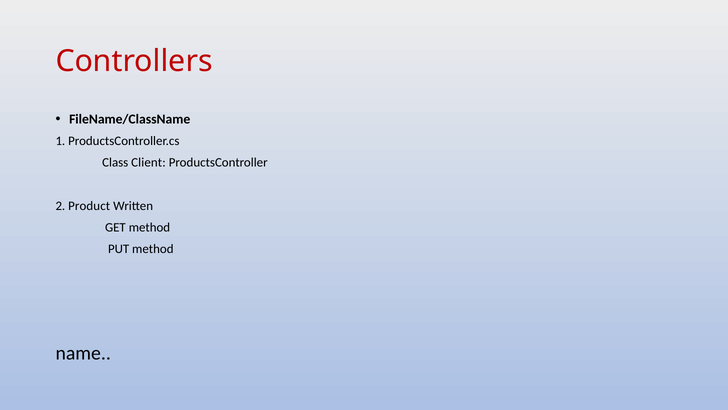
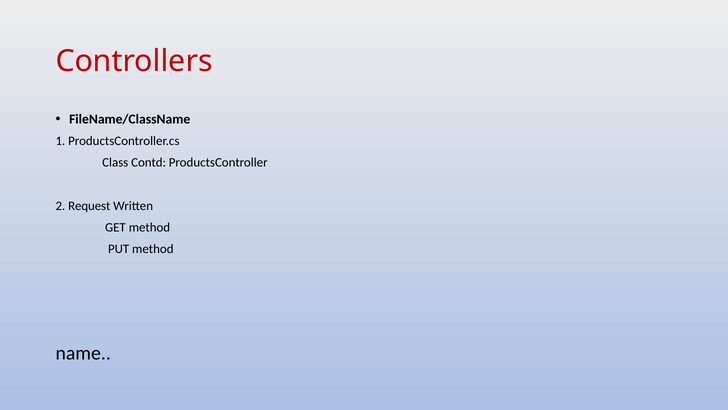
Client: Client -> Contd
Product: Product -> Request
